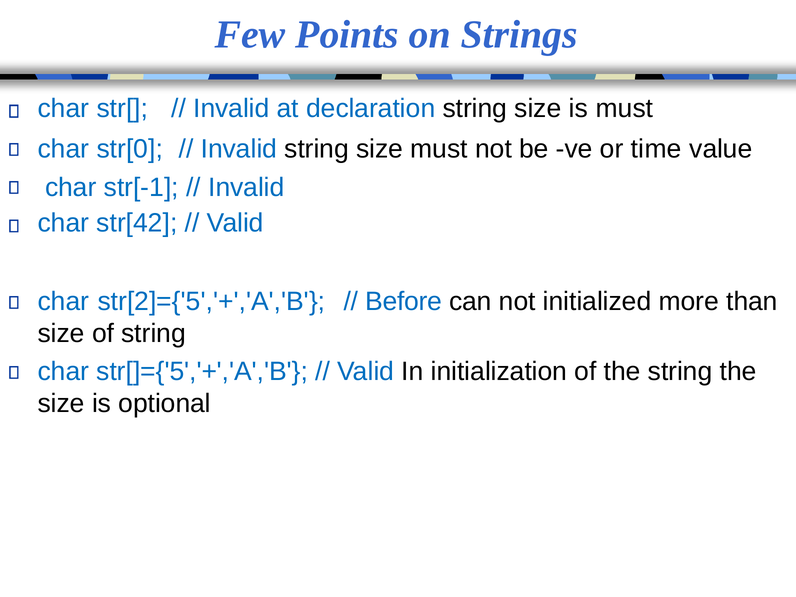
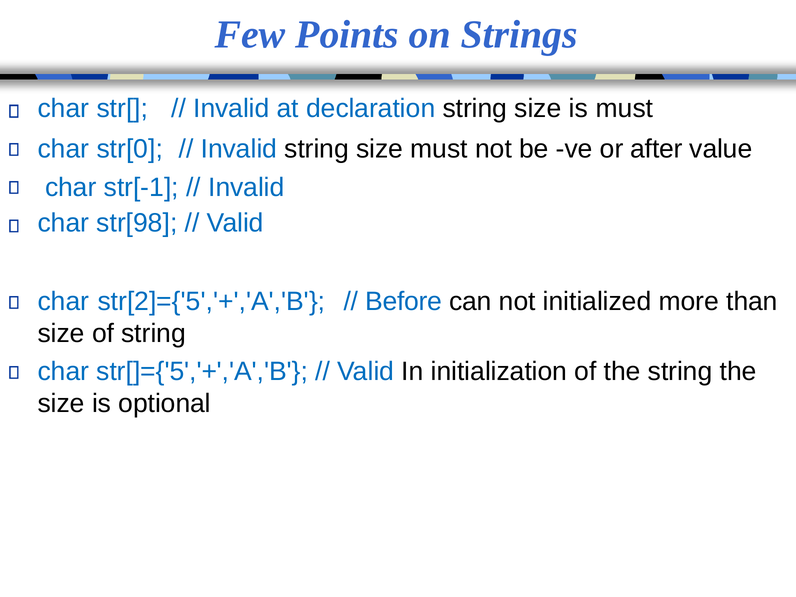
time: time -> after
str[42: str[42 -> str[98
